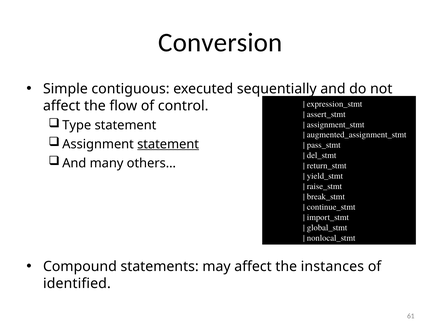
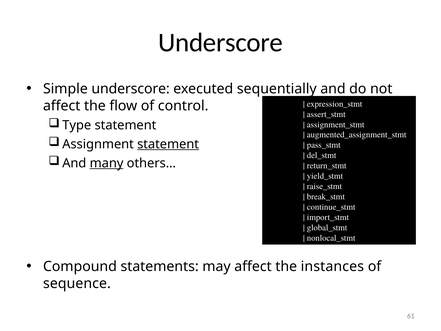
Conversion at (220, 43): Conversion -> Underscore
Simple contiguous: contiguous -> underscore
many underline: none -> present
identified: identified -> sequence
